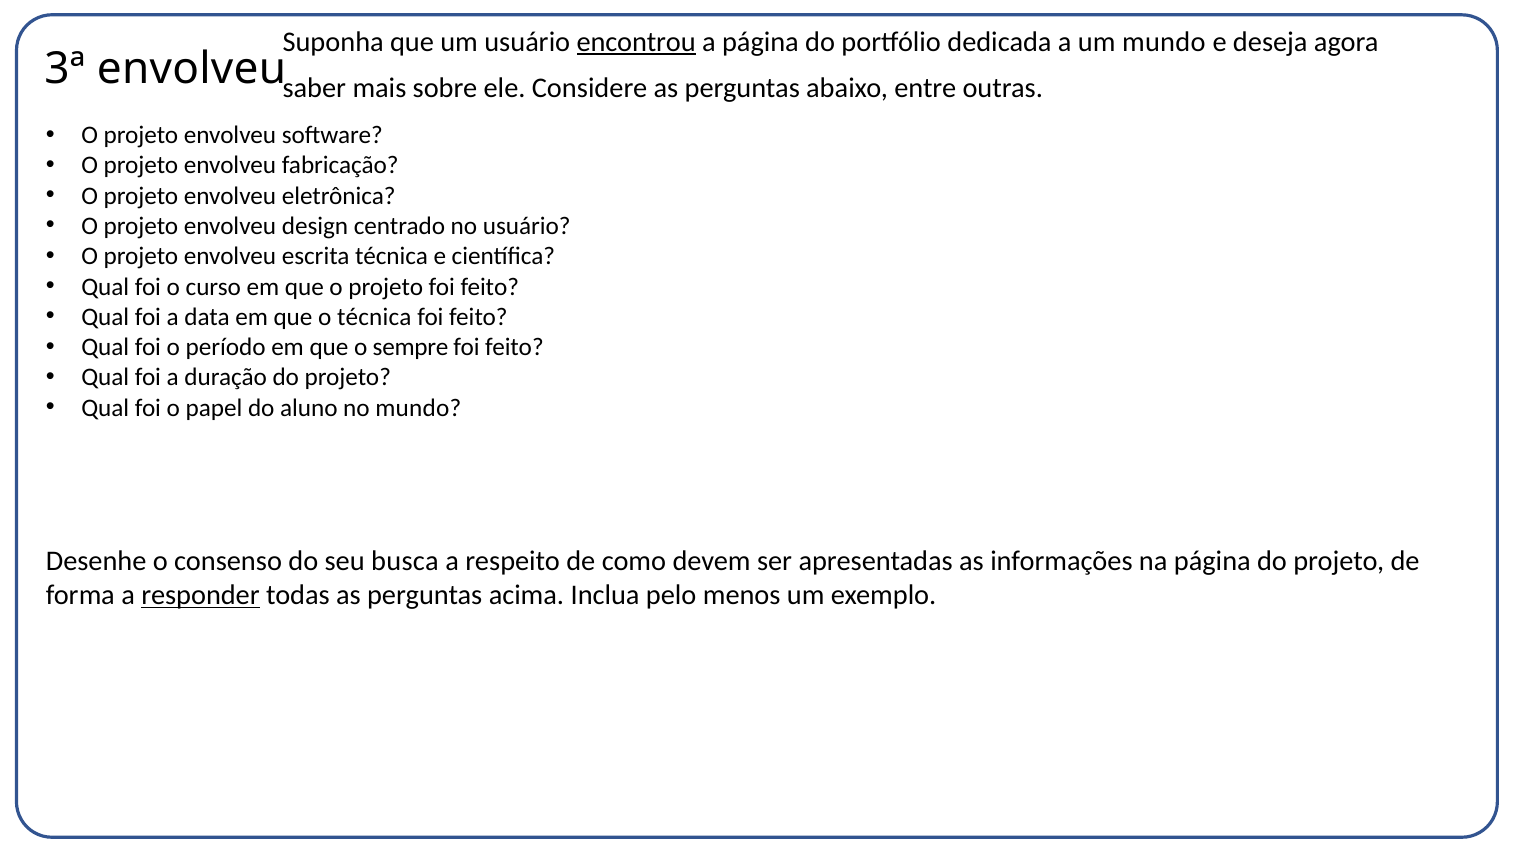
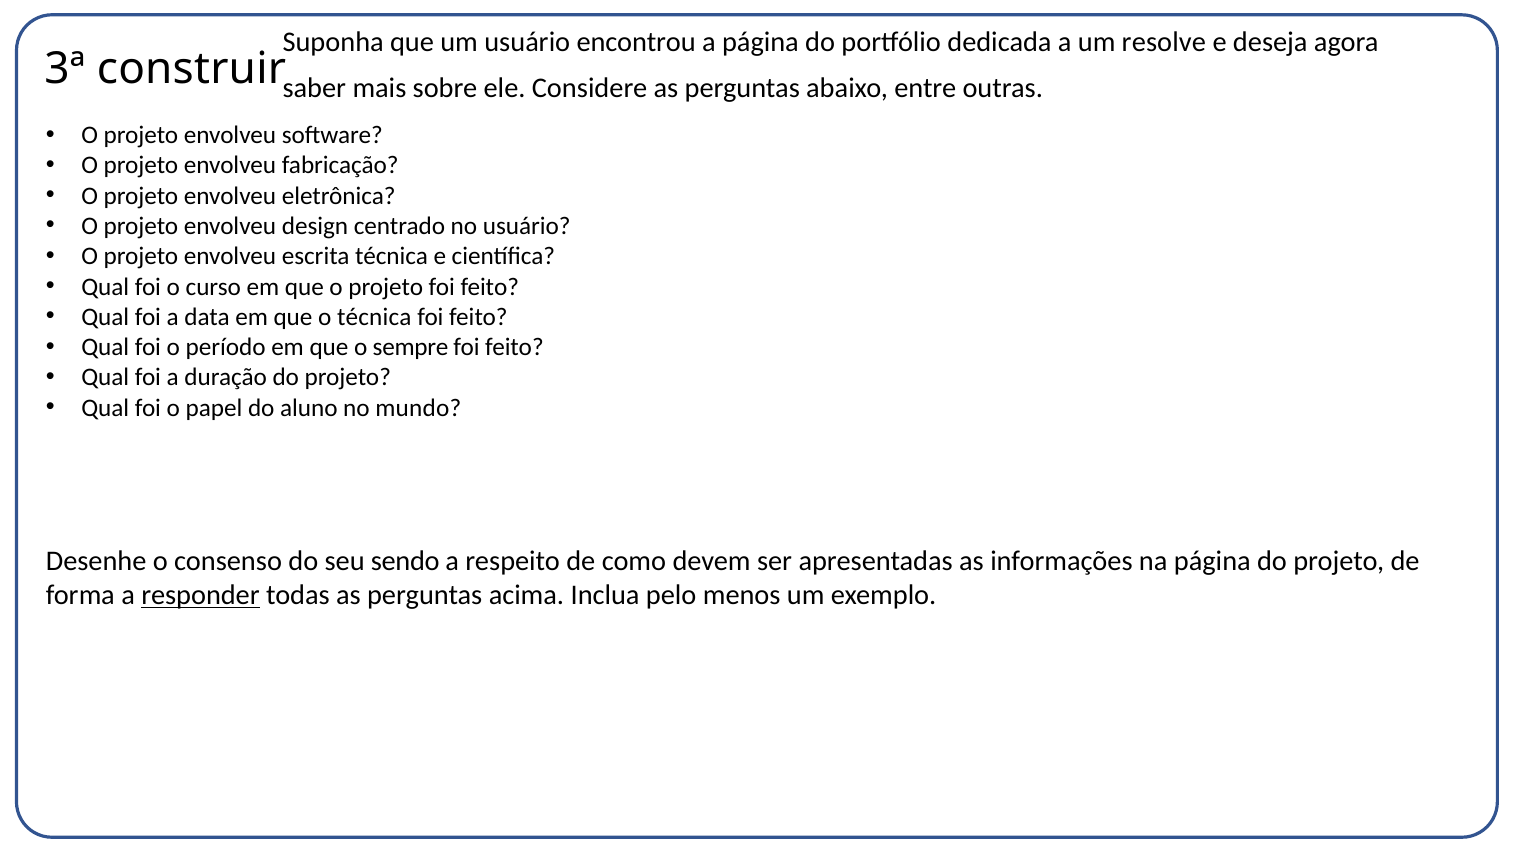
encontrou underline: present -> none
um mundo: mundo -> resolve
3ª envolveu: envolveu -> construir
busca: busca -> sendo
